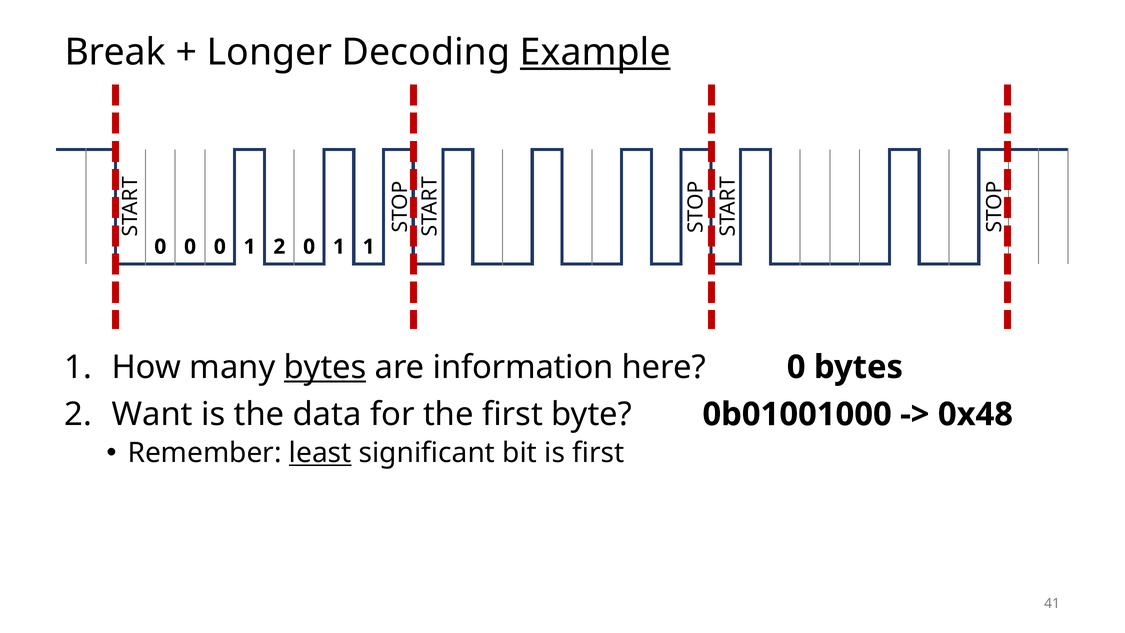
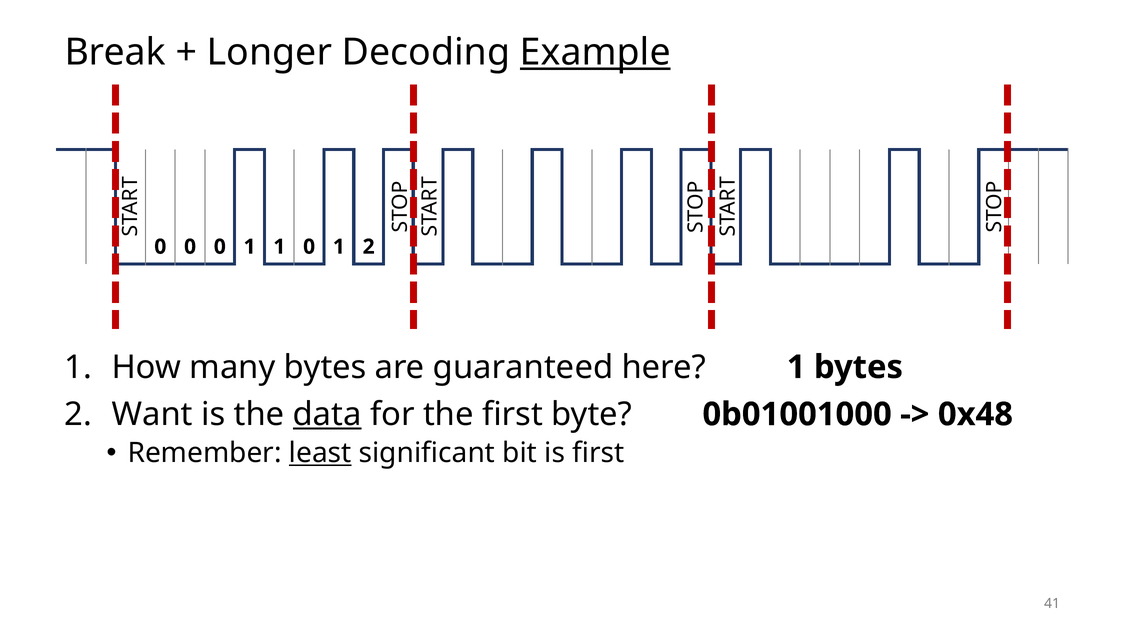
1 2: 2 -> 1
1 1: 1 -> 2
bytes at (325, 367) underline: present -> none
information: information -> guaranteed
here 0: 0 -> 1
data underline: none -> present
